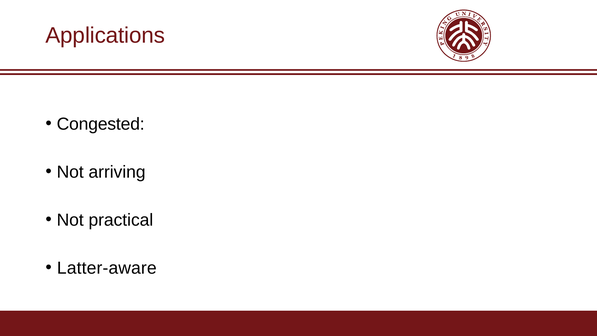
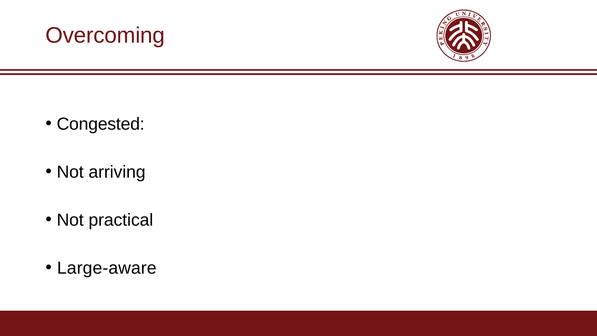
Applications: Applications -> Overcoming
Latter-aware: Latter-aware -> Large-aware
